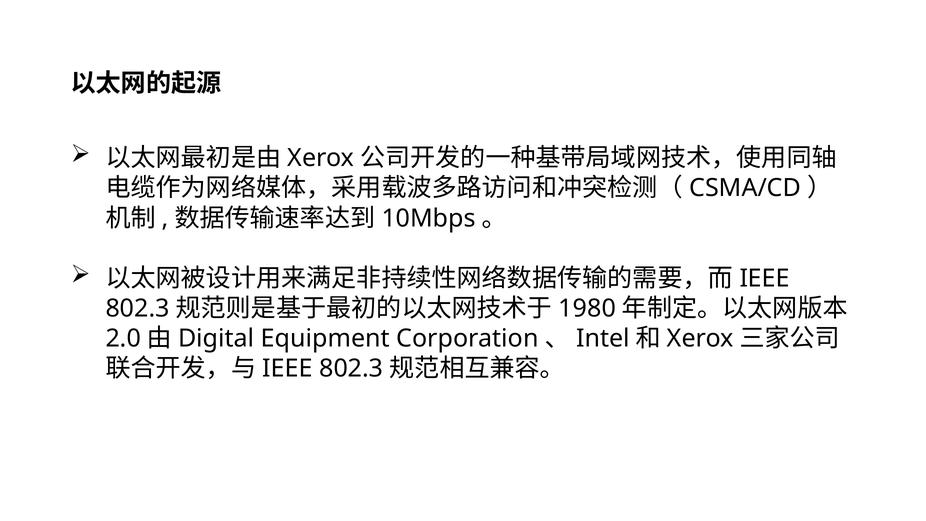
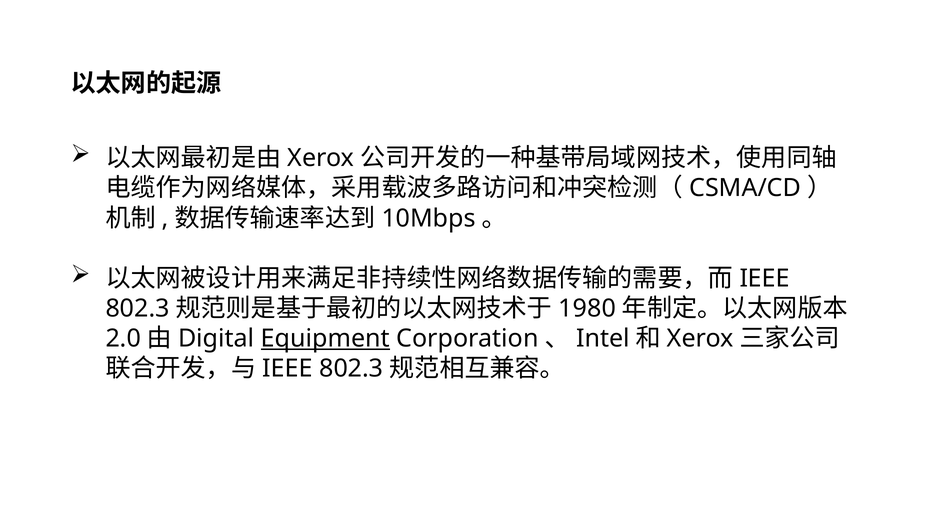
Equipment underline: none -> present
